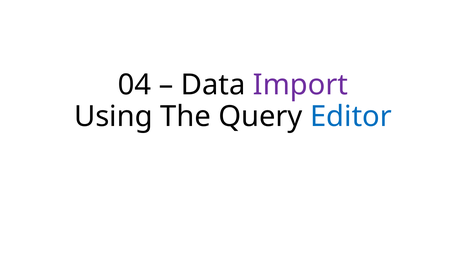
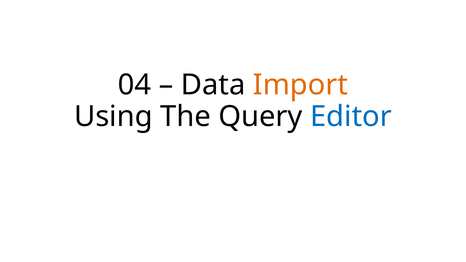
Import colour: purple -> orange
